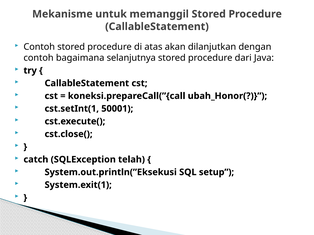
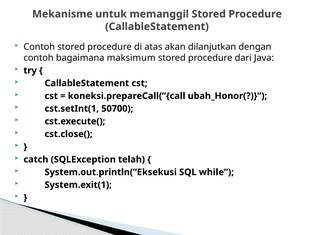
selanjutnya: selanjutnya -> maksimum
50001: 50001 -> 50700
setup: setup -> while
